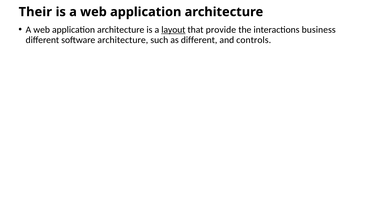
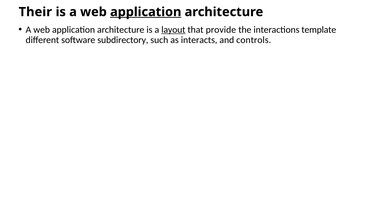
application at (146, 12) underline: none -> present
business: business -> template
software architecture: architecture -> subdirectory
as different: different -> interacts
